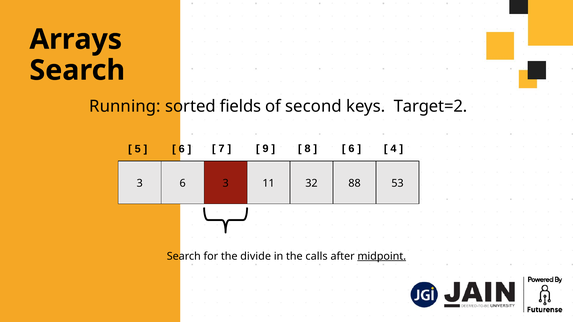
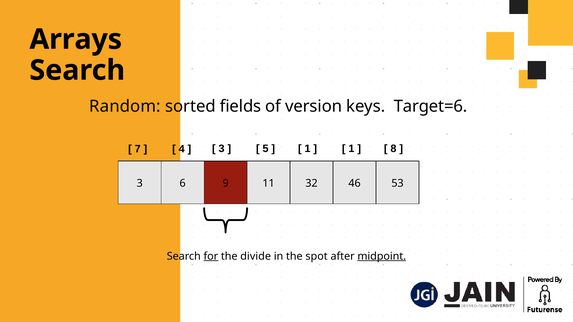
Running: Running -> Random
second: second -> version
Target=2: Target=2 -> Target=6
7 at (222, 149): 7 -> 3
9: 9 -> 5
8 at (308, 149): 8 -> 1
6 at (351, 149): 6 -> 1
4: 4 -> 8
5: 5 -> 7
6 at (182, 149): 6 -> 4
6 3: 3 -> 9
88: 88 -> 46
for underline: none -> present
calls: calls -> spot
